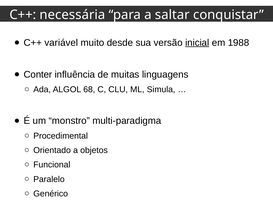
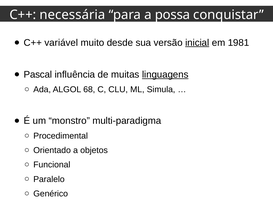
saltar: saltar -> possa
1988: 1988 -> 1981
Conter: Conter -> Pascal
linguagens underline: none -> present
